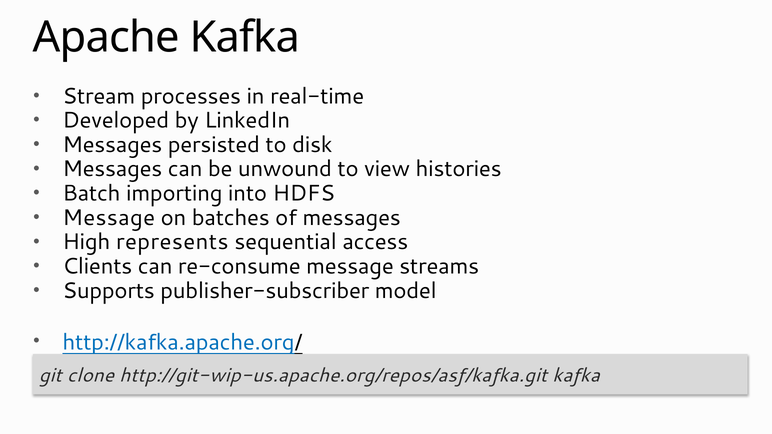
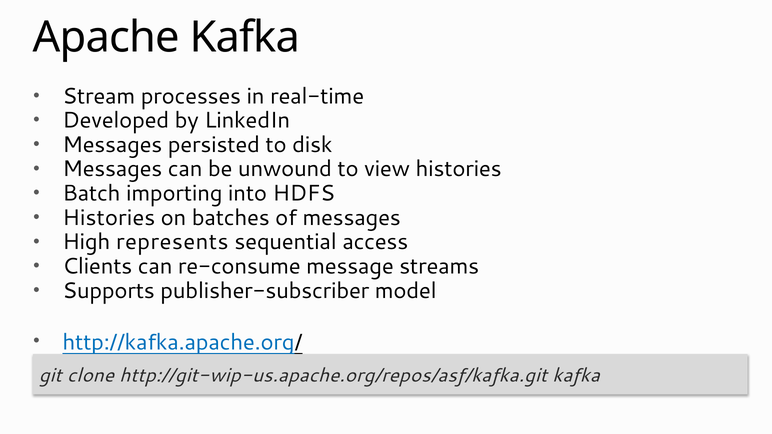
Message at (109, 218): Message -> Histories
